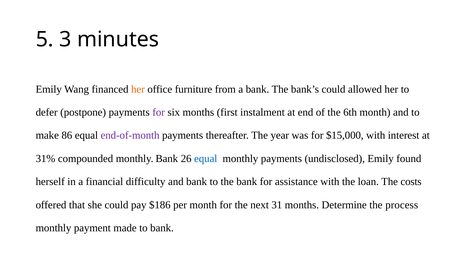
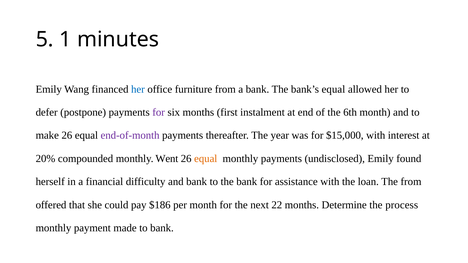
3: 3 -> 1
her at (138, 89) colour: orange -> blue
bank’s could: could -> equal
make 86: 86 -> 26
31%: 31% -> 20%
monthly Bank: Bank -> Went
equal at (206, 159) colour: blue -> orange
The costs: costs -> from
31: 31 -> 22
